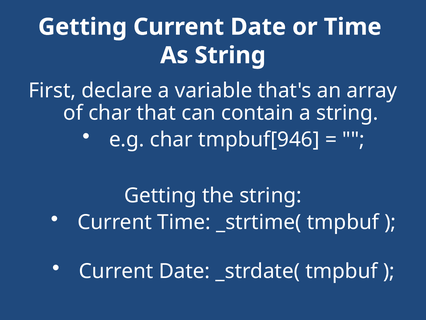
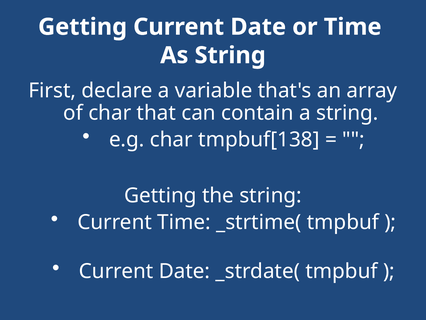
tmpbuf[946: tmpbuf[946 -> tmpbuf[138
